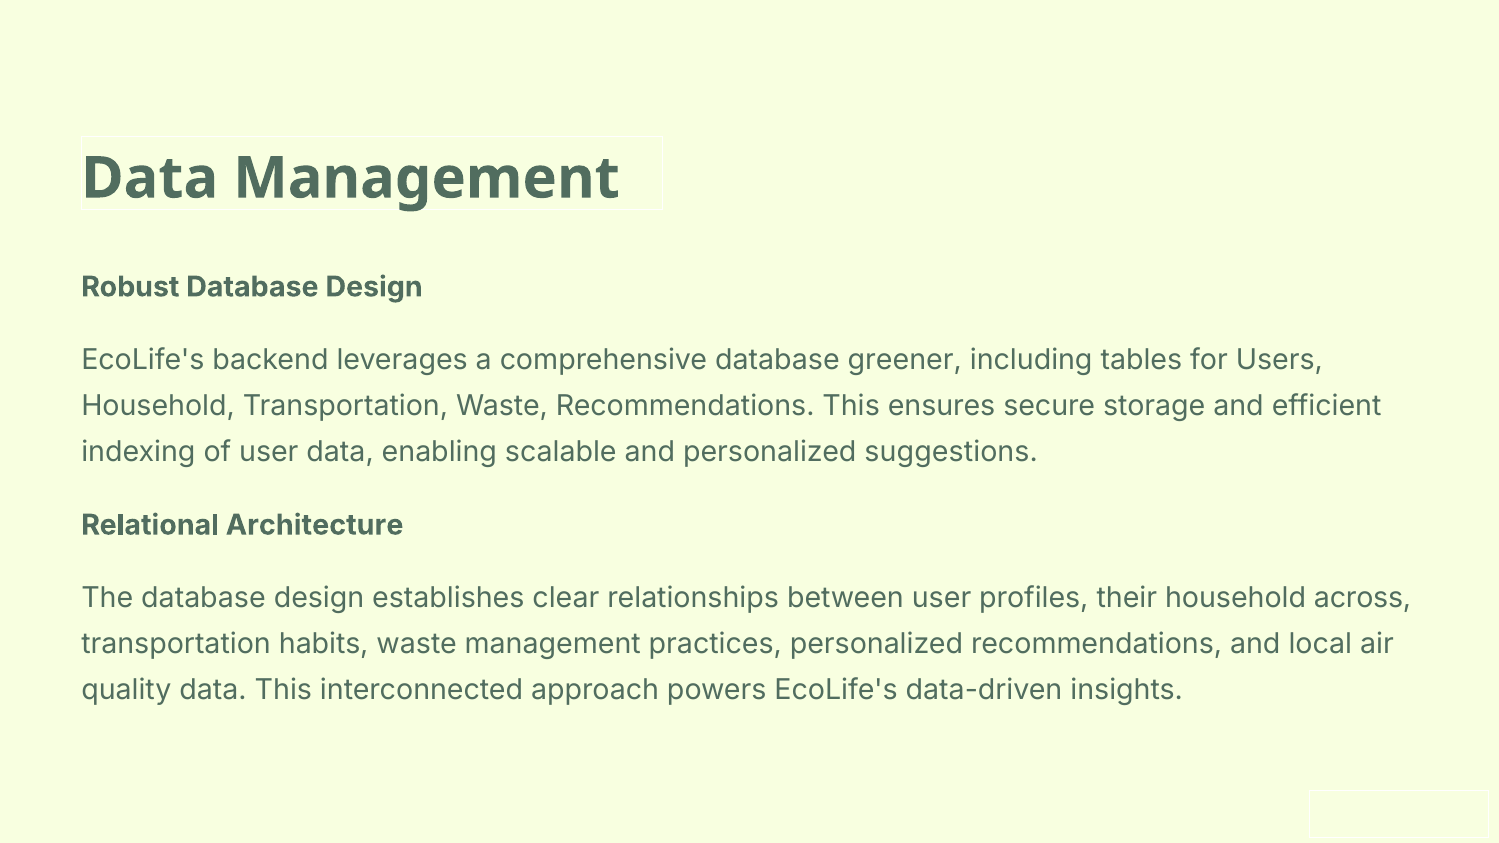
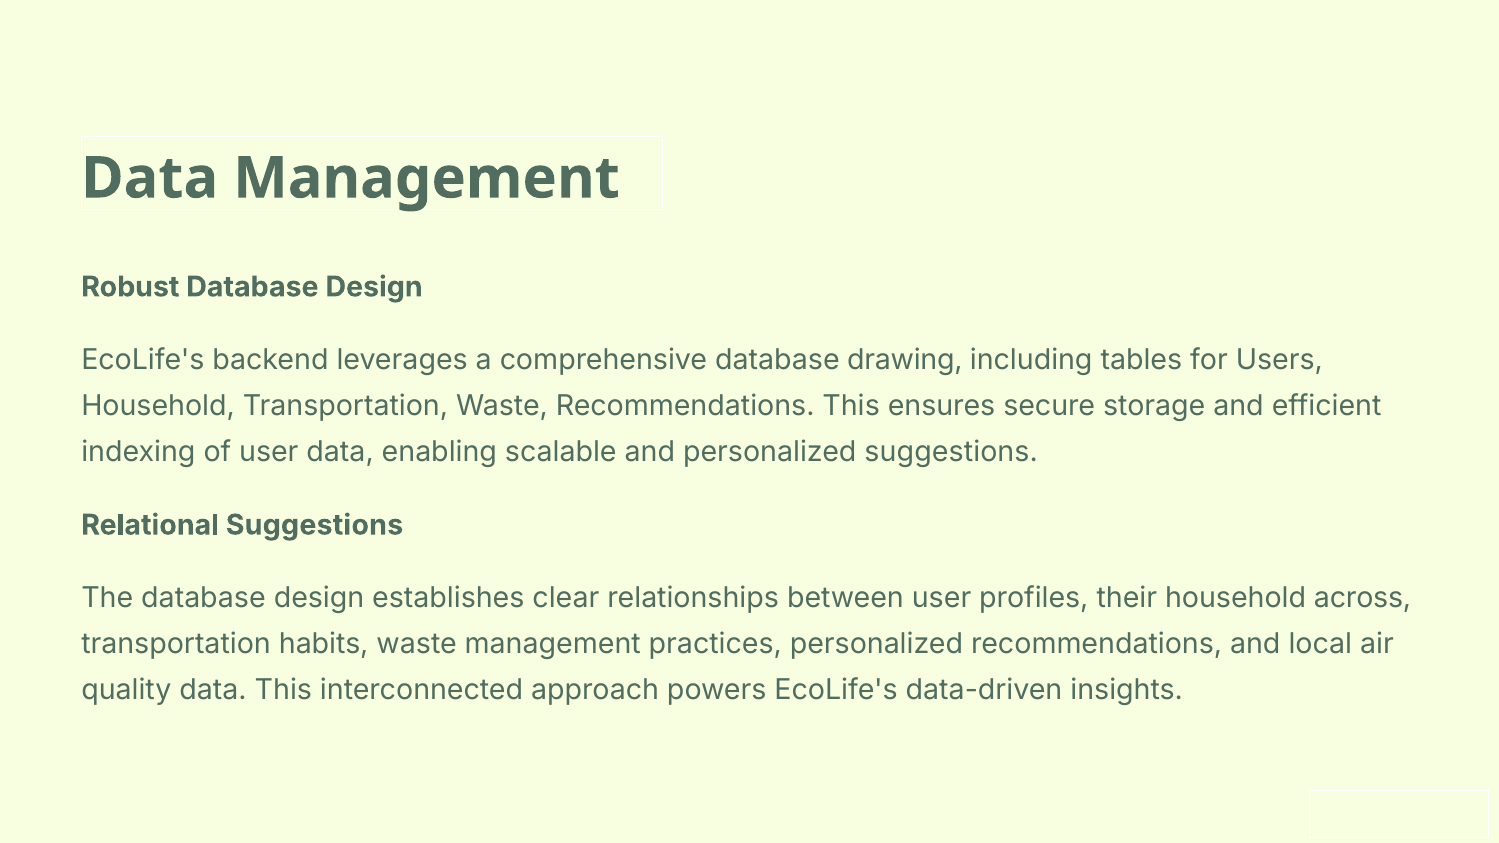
greener: greener -> drawing
Relational Architecture: Architecture -> Suggestions
